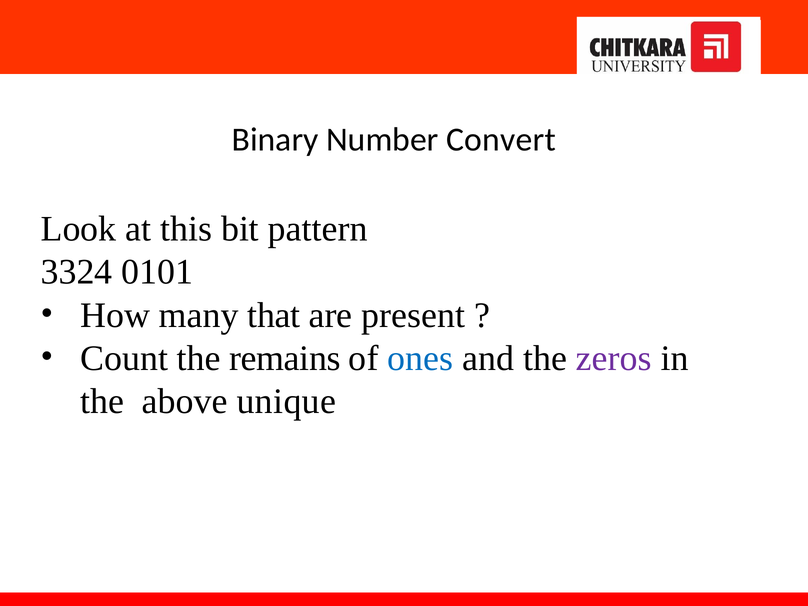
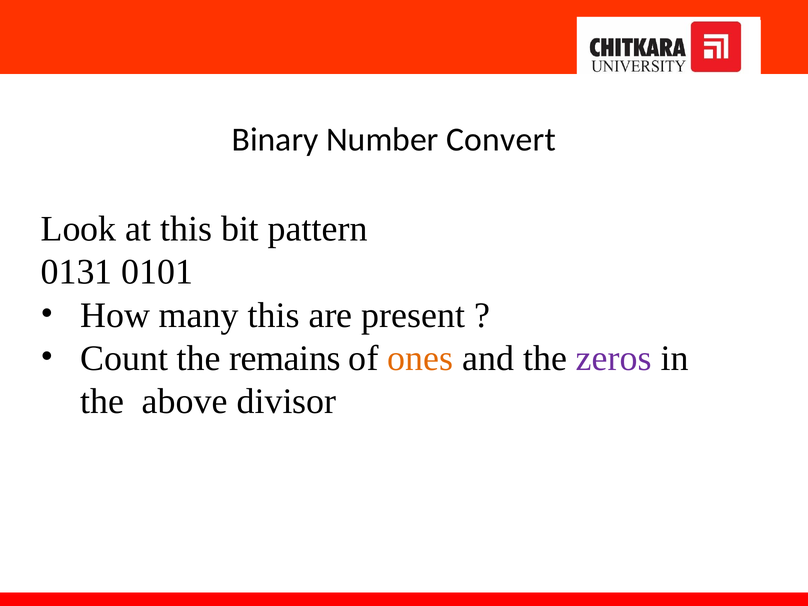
3324: 3324 -> 0131
many that: that -> this
ones colour: blue -> orange
unique: unique -> divisor
